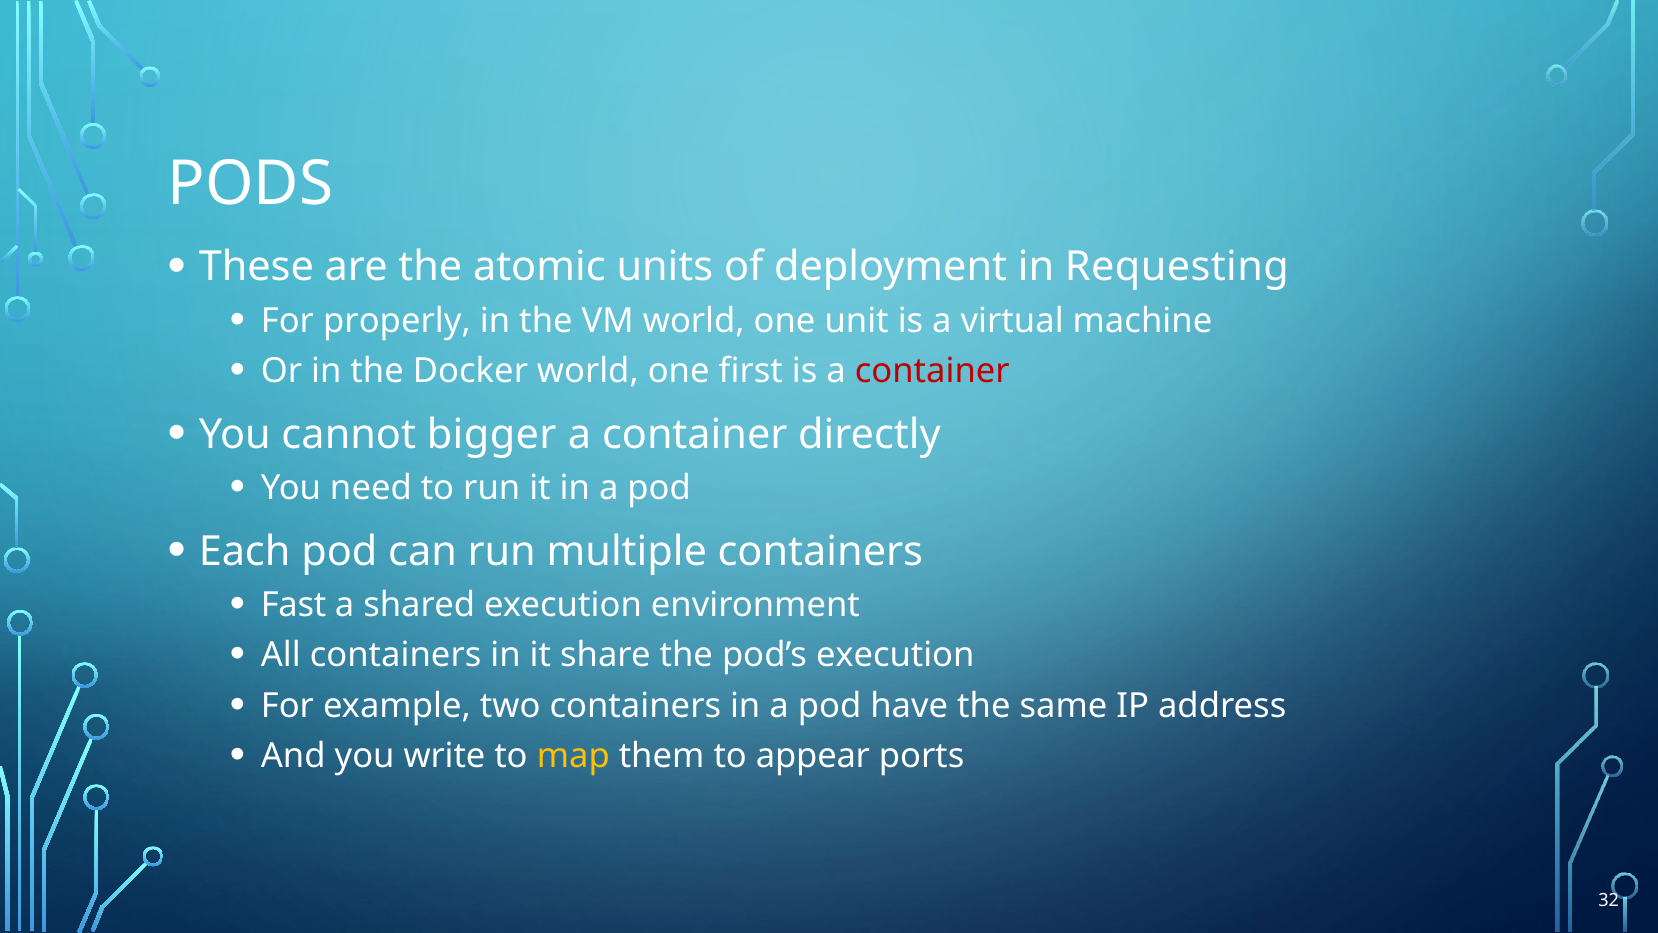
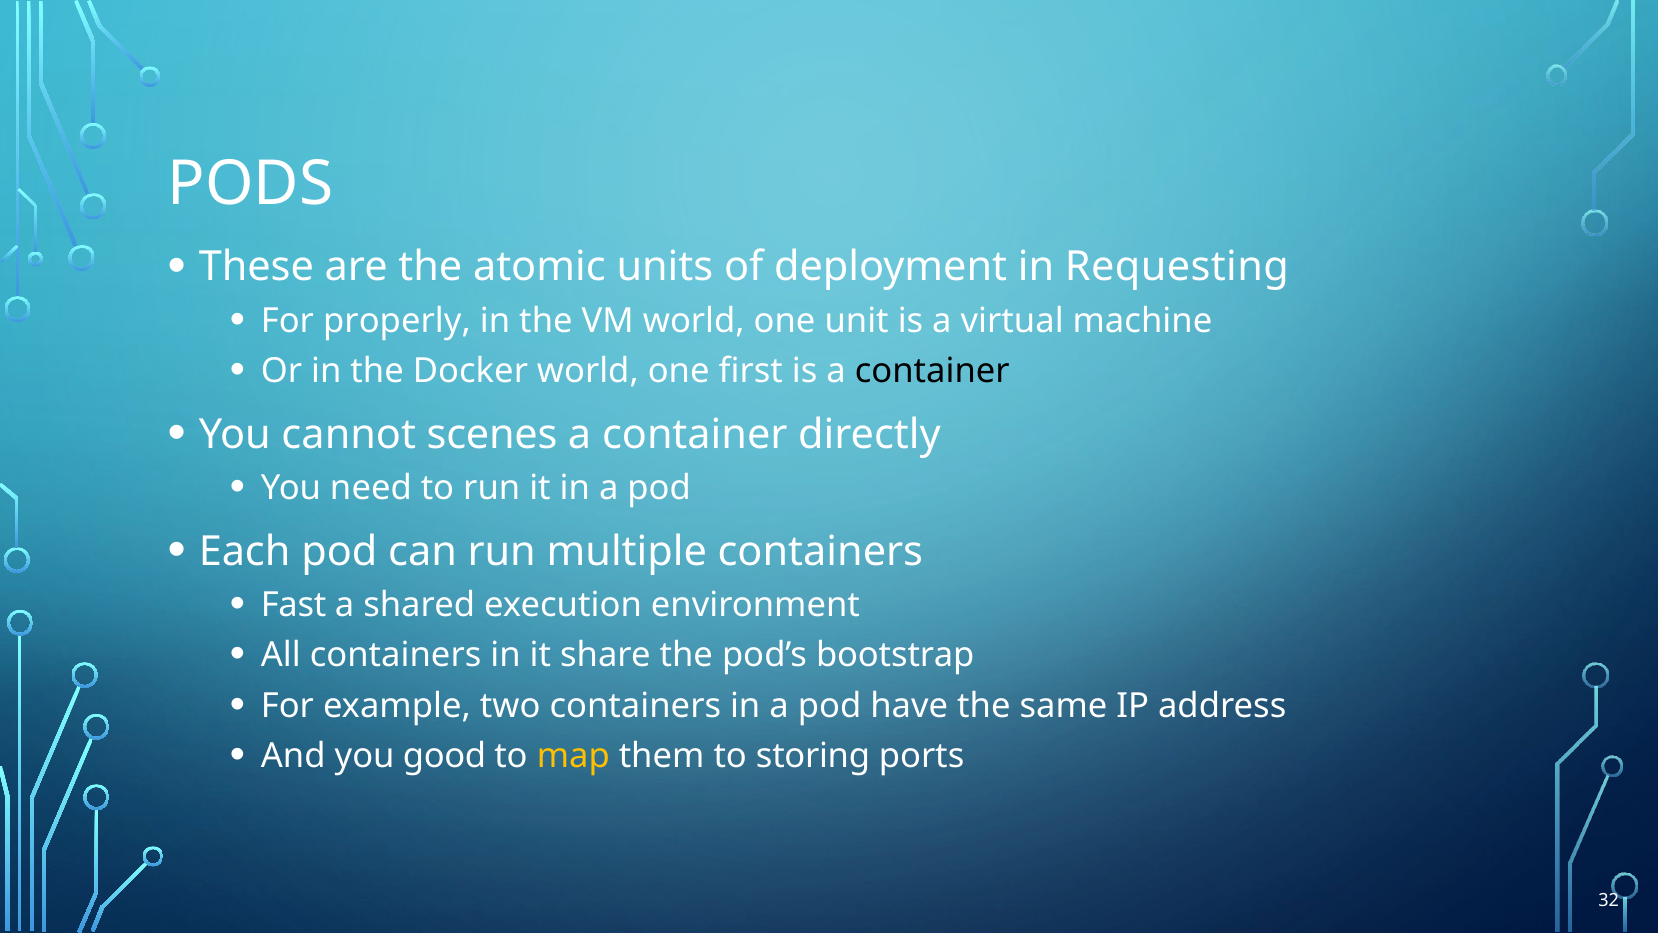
container at (932, 371) colour: red -> black
bigger: bigger -> scenes
pod’s execution: execution -> bootstrap
write: write -> good
appear: appear -> storing
